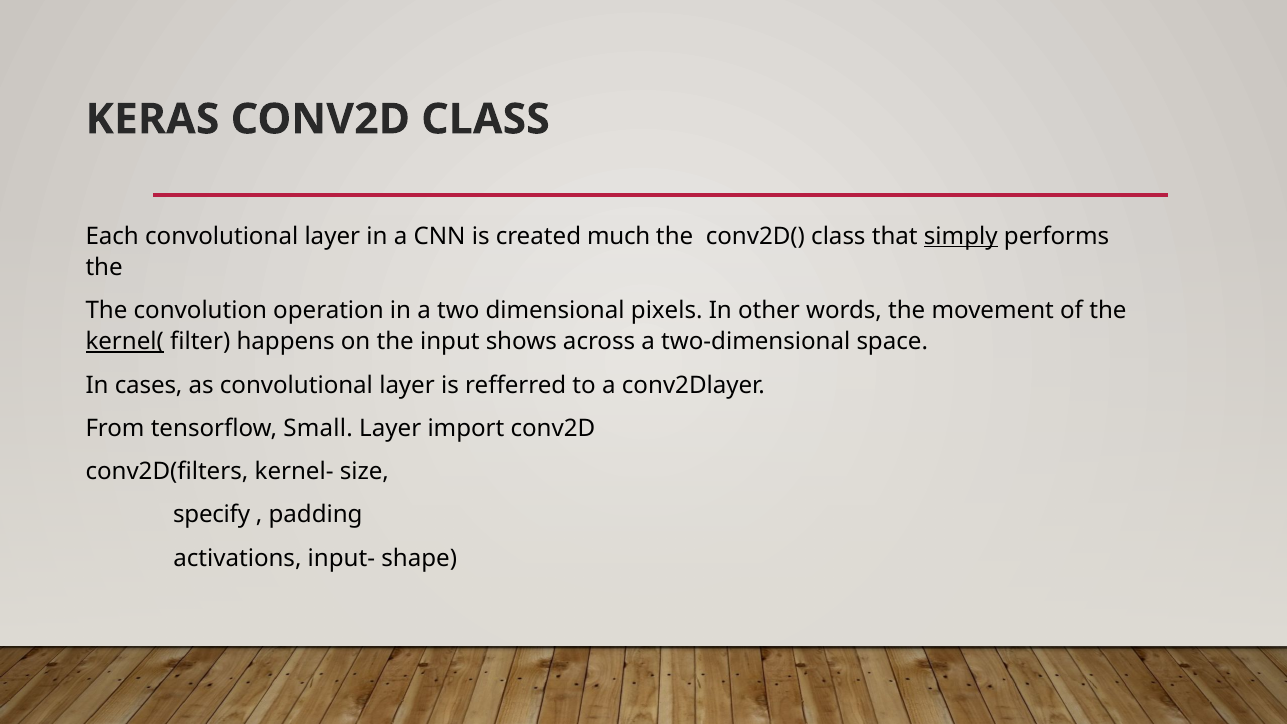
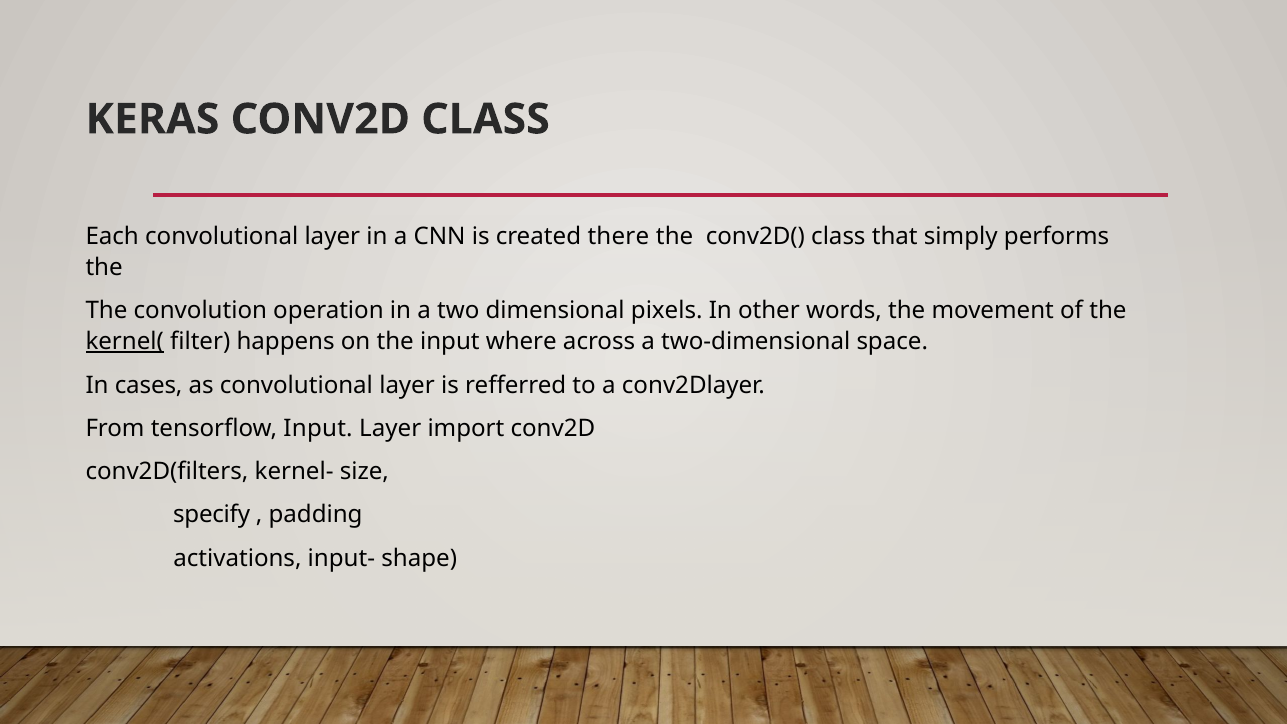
much: much -> there
simply underline: present -> none
shows: shows -> where
tensorflow Small: Small -> Input
